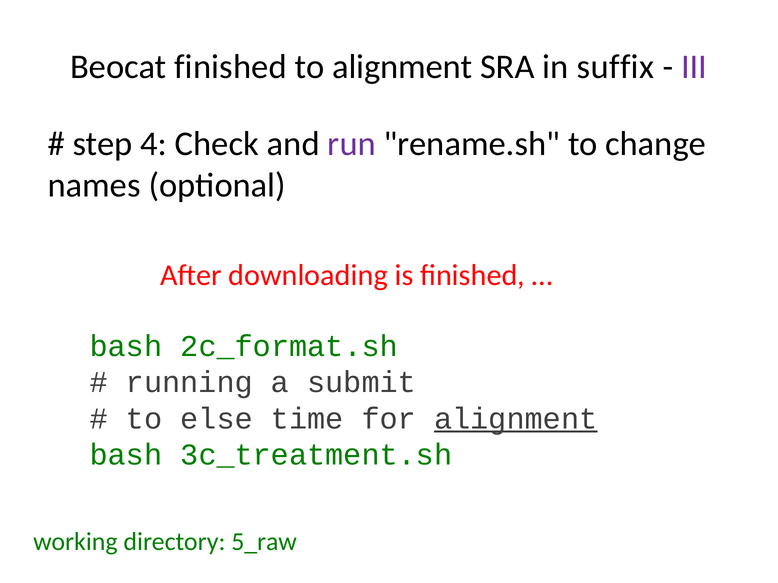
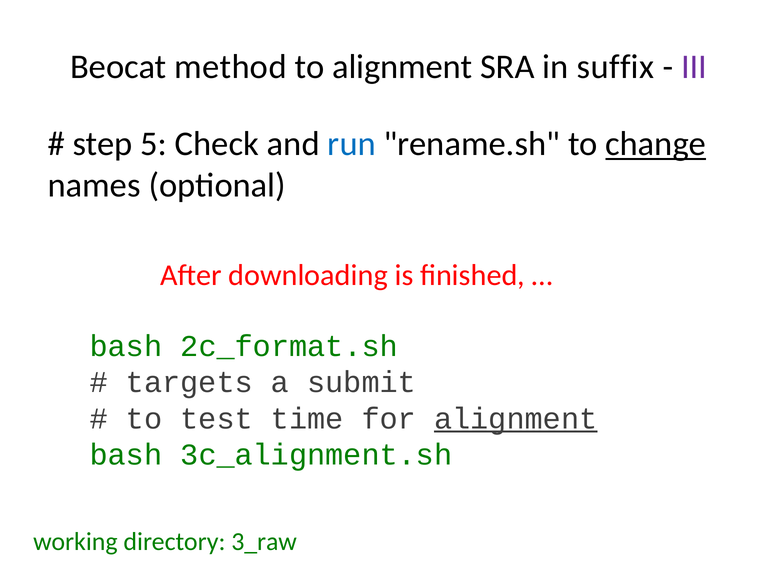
Beocat finished: finished -> method
4: 4 -> 5
run colour: purple -> blue
change underline: none -> present
running: running -> targets
else: else -> test
3c_treatment.sh: 3c_treatment.sh -> 3c_alignment.sh
5_raw: 5_raw -> 3_raw
